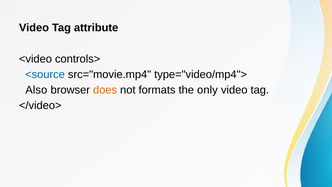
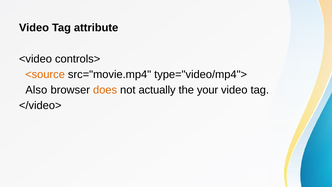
<source colour: blue -> orange
formats: formats -> actually
only: only -> your
